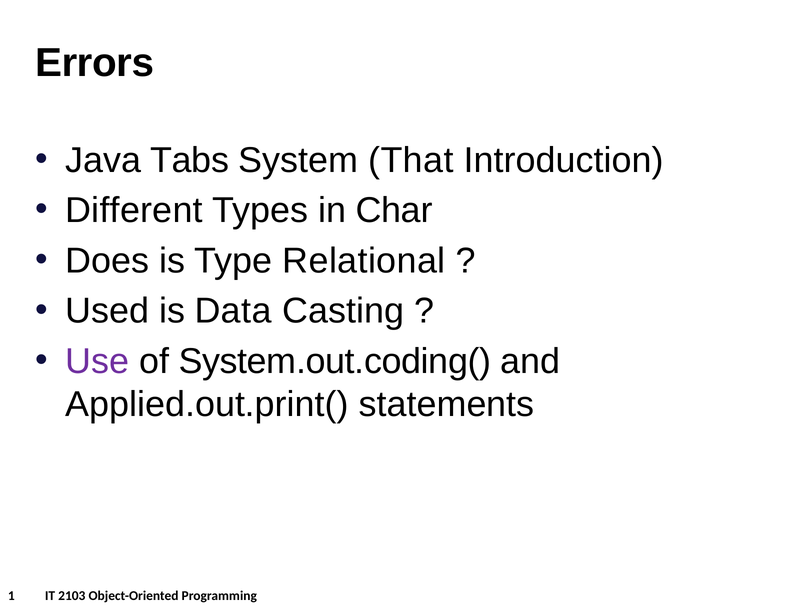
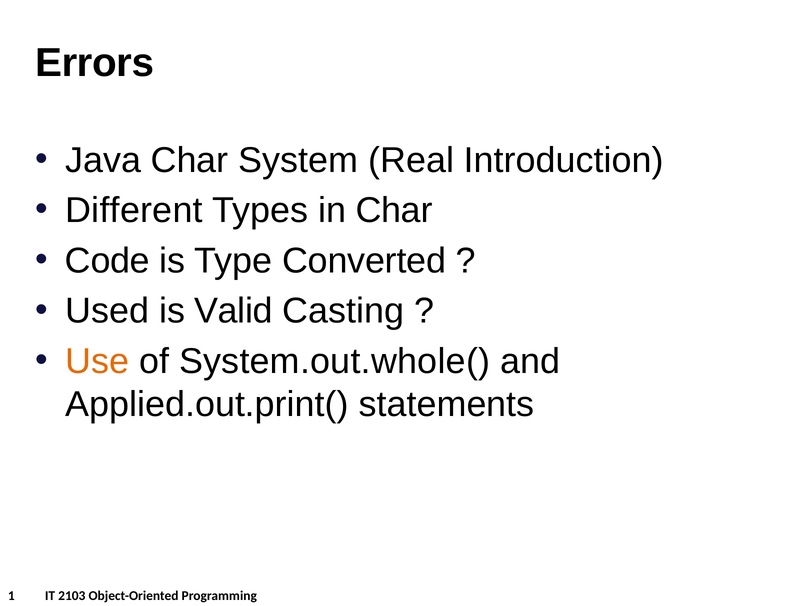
Java Tabs: Tabs -> Char
That: That -> Real
Does: Does -> Code
Relational: Relational -> Converted
Data: Data -> Valid
Use colour: purple -> orange
System.out.coding(: System.out.coding( -> System.out.whole(
